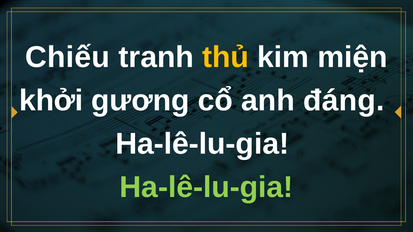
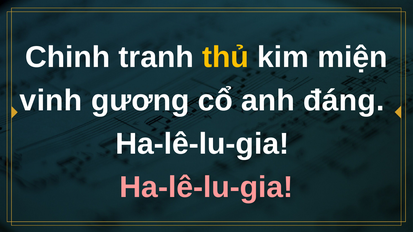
Chiếu: Chiếu -> Chinh
khởi: khởi -> vinh
Ha-lê-lu-gia at (206, 187) colour: light green -> pink
